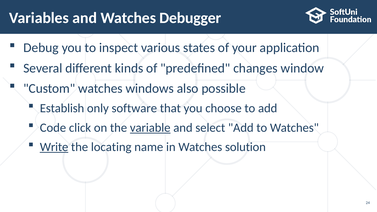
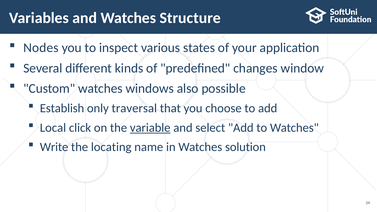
Debugger: Debugger -> Structure
Debug: Debug -> Nodes
software: software -> traversal
Code: Code -> Local
Write underline: present -> none
